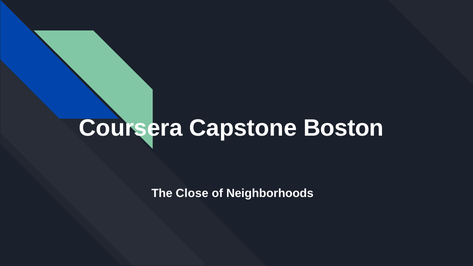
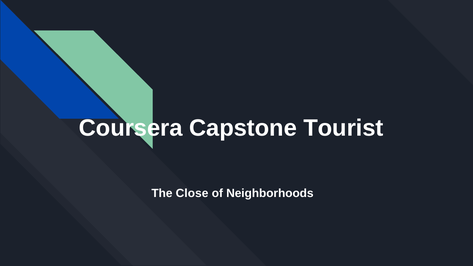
Boston: Boston -> Tourist
